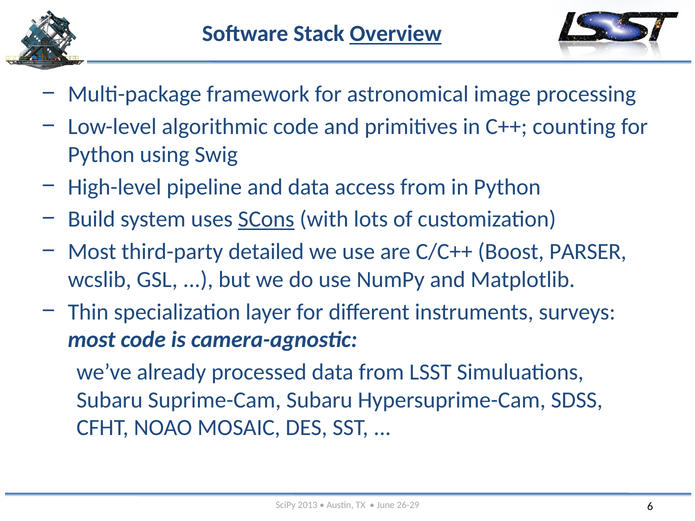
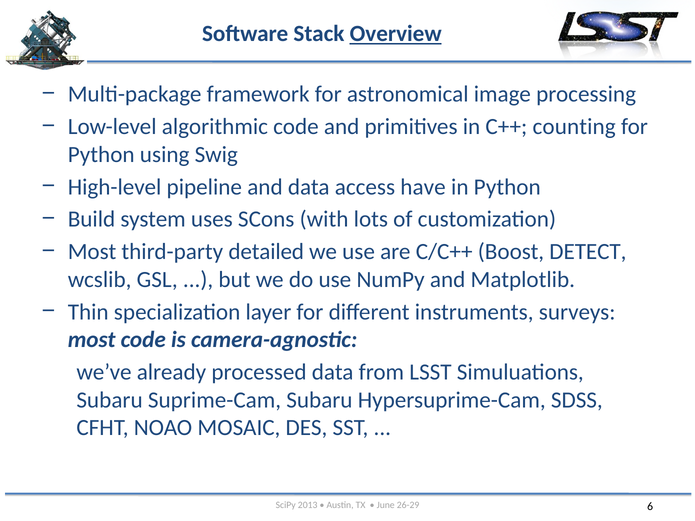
access from: from -> have
SCons underline: present -> none
PARSER: PARSER -> DETECT
